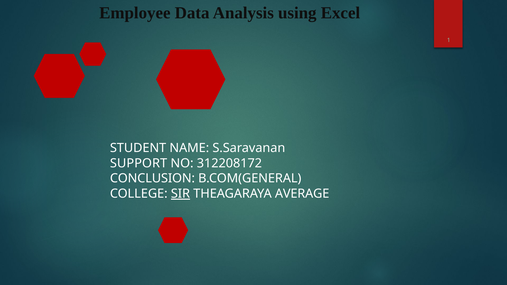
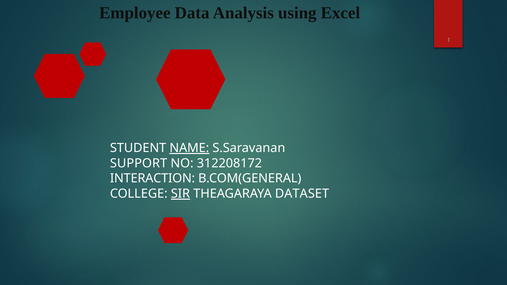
NAME underline: none -> present
CONCLUSION: CONCLUSION -> INTERACTION
AVERAGE: AVERAGE -> DATASET
